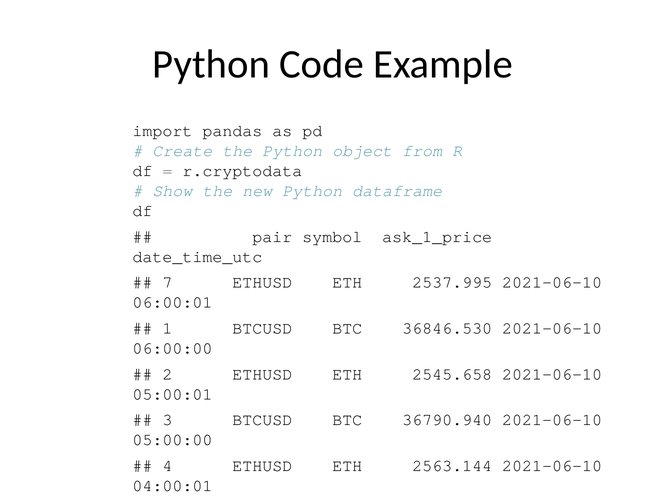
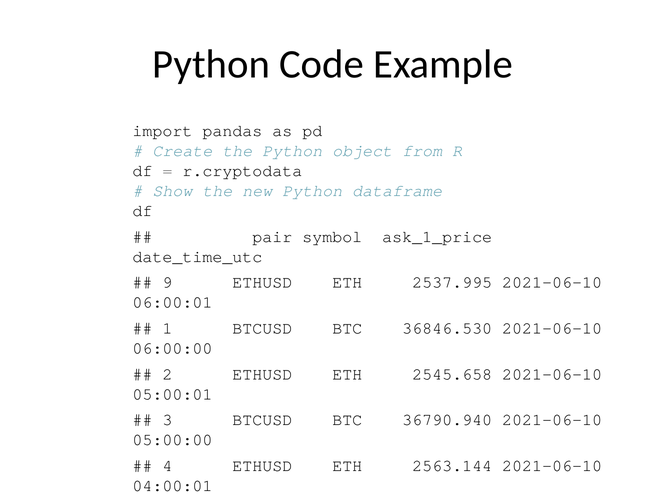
7: 7 -> 9
